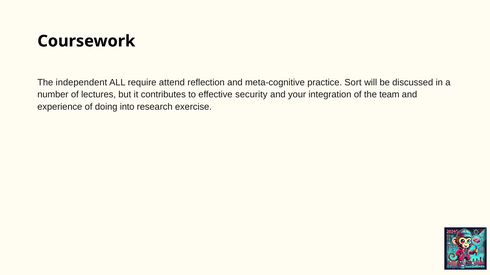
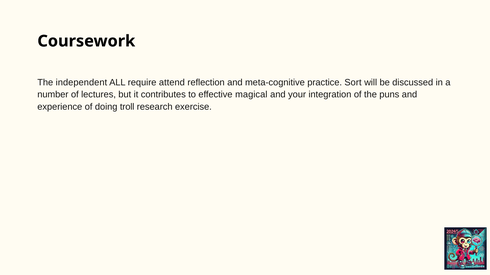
security: security -> magical
team: team -> puns
into: into -> troll
